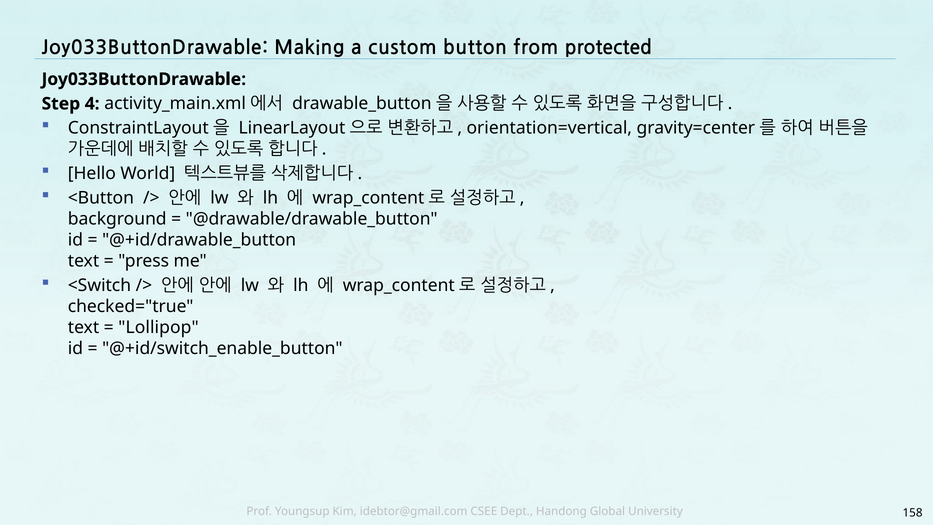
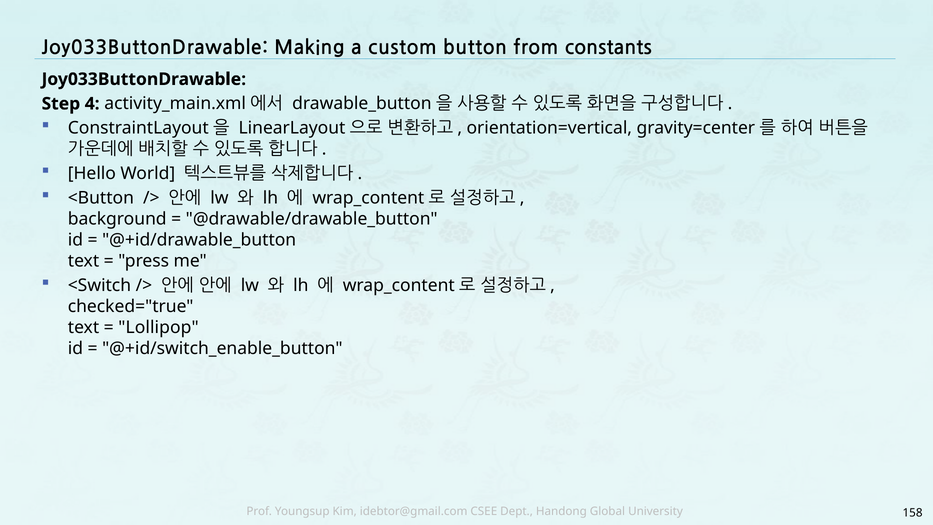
protected: protected -> constants
